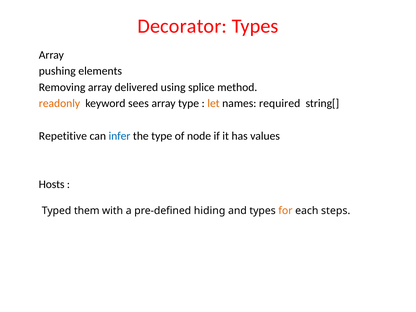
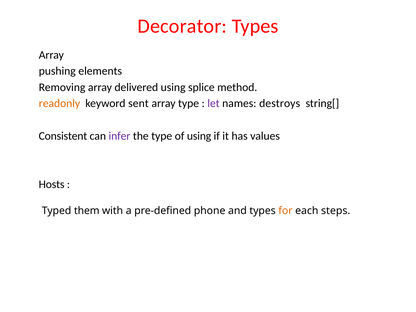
sees: sees -> sent
let colour: orange -> purple
required: required -> destroys
Repetitive: Repetitive -> Consistent
infer colour: blue -> purple
of node: node -> using
hiding: hiding -> phone
